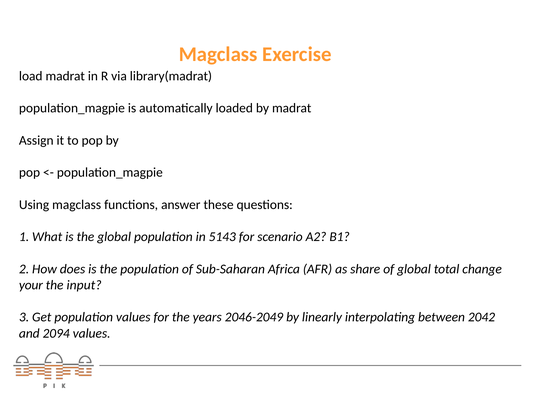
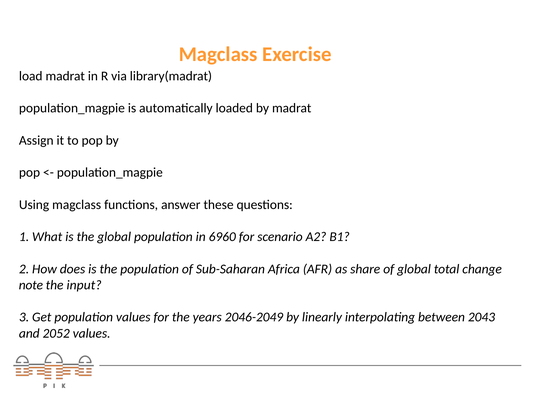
5143: 5143 -> 6960
your: your -> note
2042: 2042 -> 2043
2094: 2094 -> 2052
